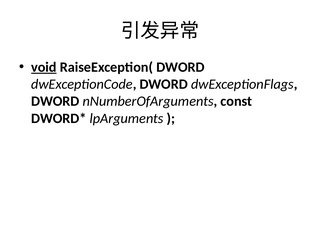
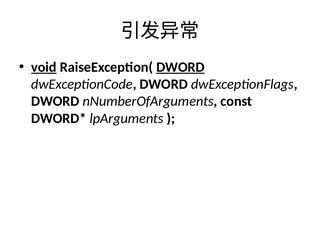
DWORD at (180, 67) underline: none -> present
